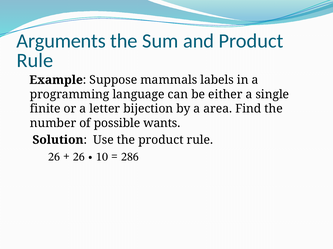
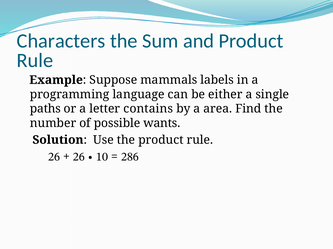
Arguments: Arguments -> Characters
finite: finite -> paths
bijection: bijection -> contains
